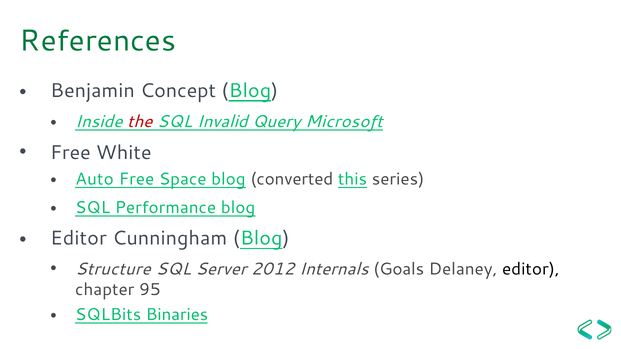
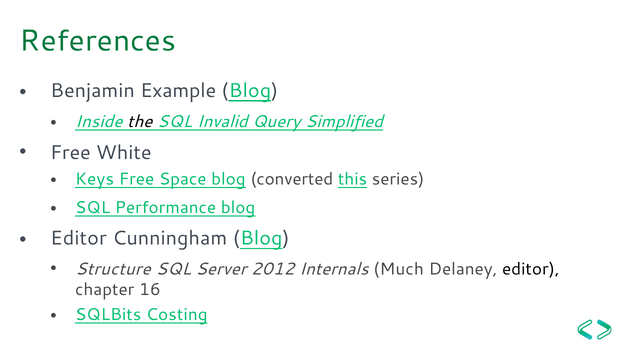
Concept: Concept -> Example
the colour: red -> black
Microsoft: Microsoft -> Simplified
Auto: Auto -> Keys
Goals: Goals -> Much
95: 95 -> 16
Binaries: Binaries -> Costing
